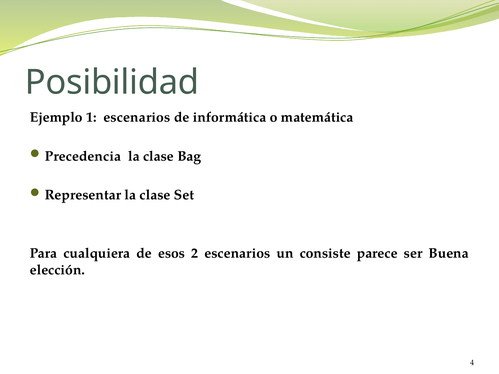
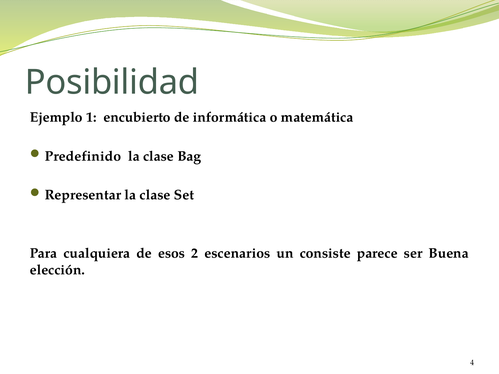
1 escenarios: escenarios -> encubierto
Precedencia: Precedencia -> Predefinido
